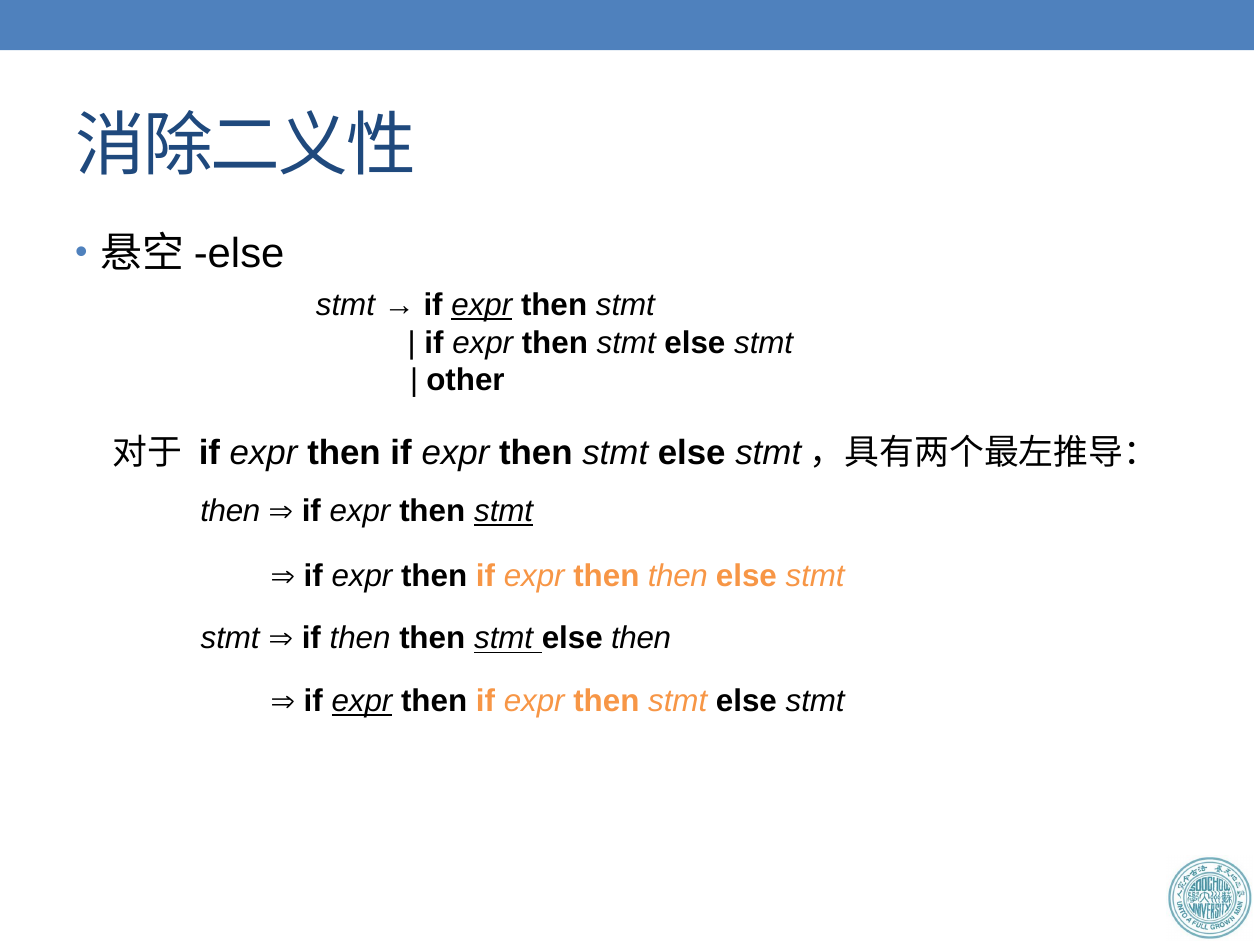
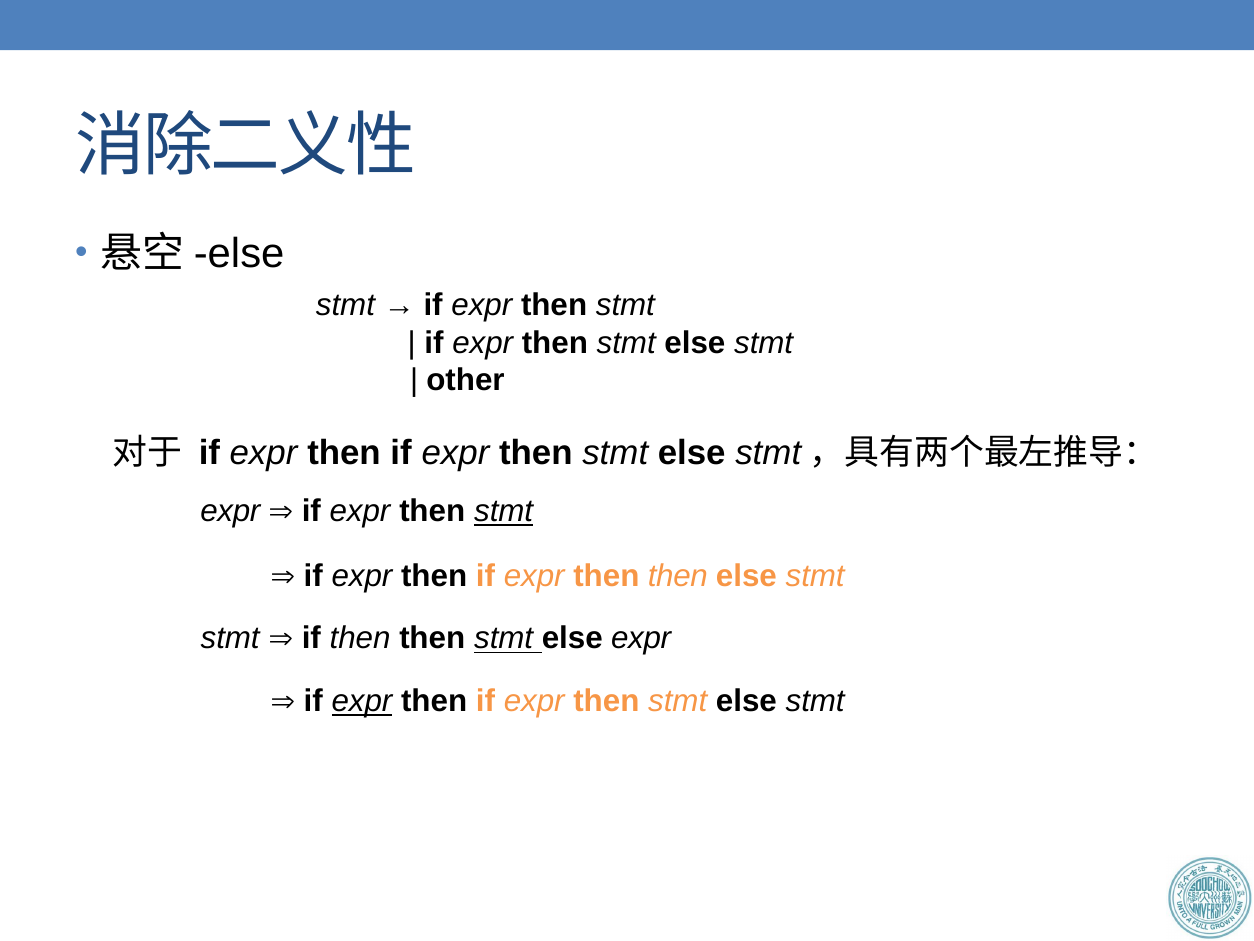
expr at (482, 305) underline: present -> none
then at (230, 511): then -> expr
else then: then -> expr
